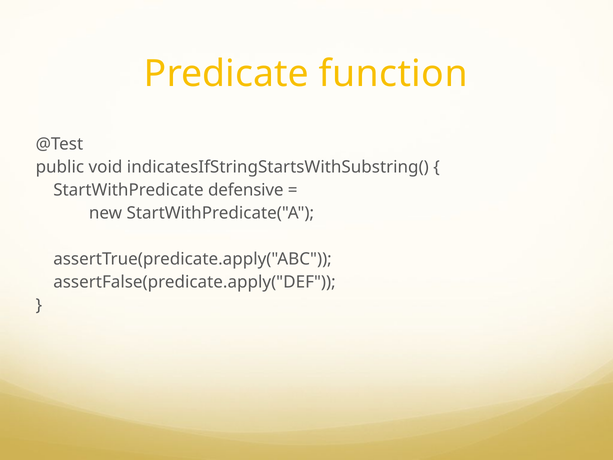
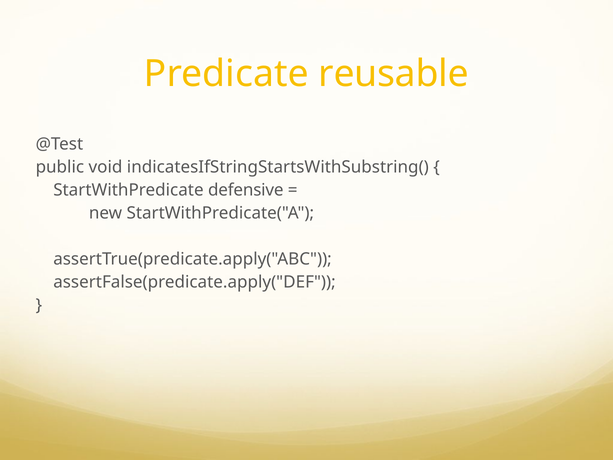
function: function -> reusable
